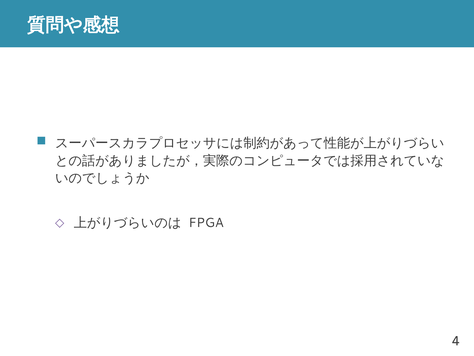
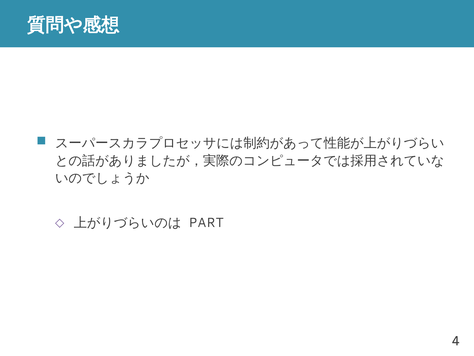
FPGA: FPGA -> PART
